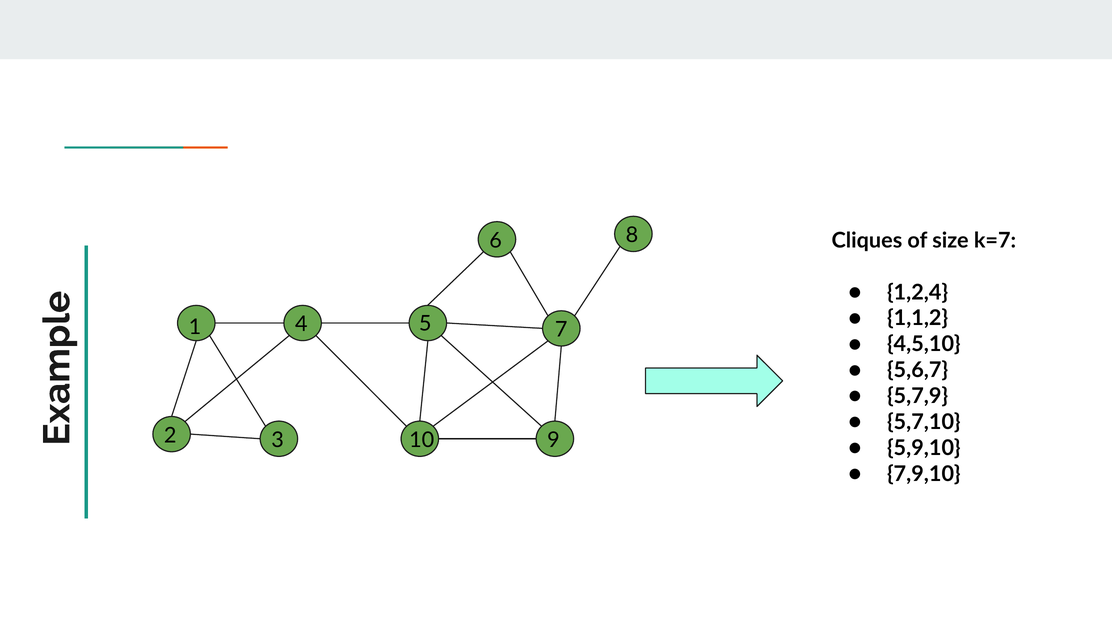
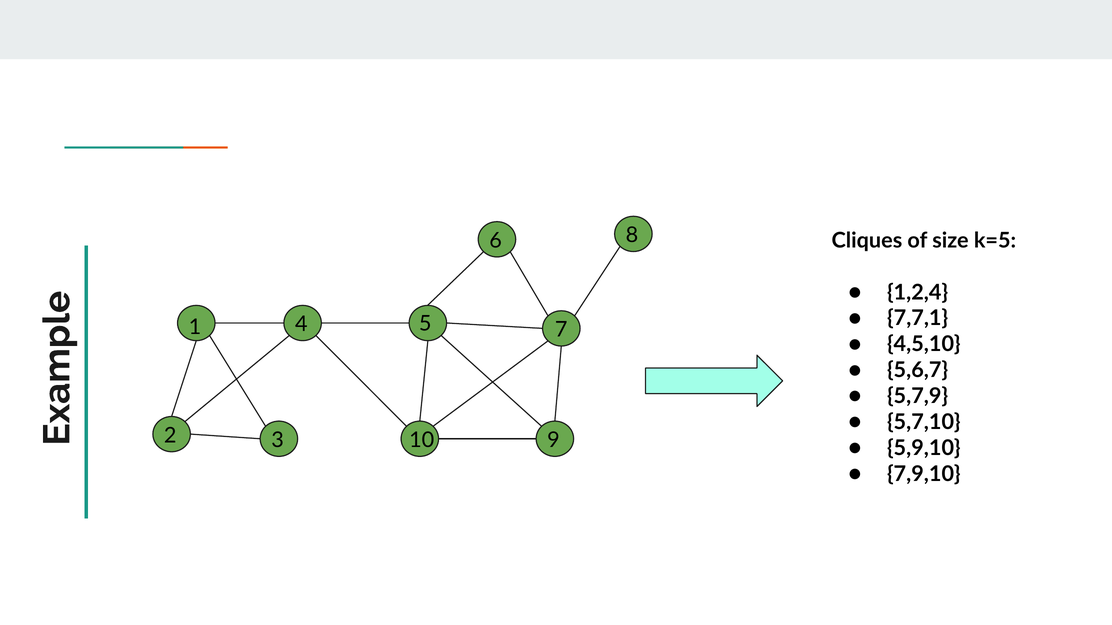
k=7: k=7 -> k=5
1,1,2: 1,1,2 -> 7,7,1
